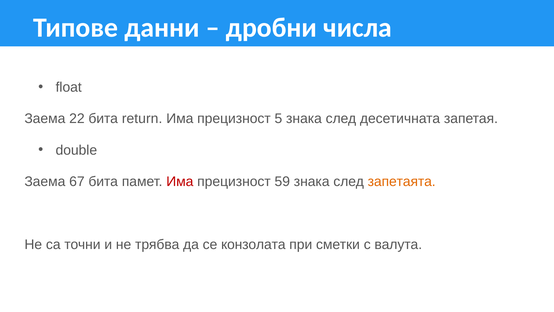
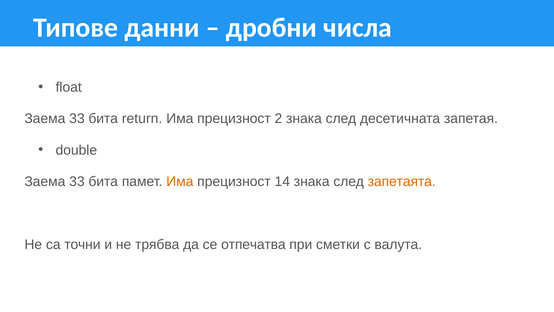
22 at (77, 119): 22 -> 33
5: 5 -> 2
67 at (77, 181): 67 -> 33
Има at (180, 181) colour: red -> orange
59: 59 -> 14
конзолата: конзолата -> отпечатва
